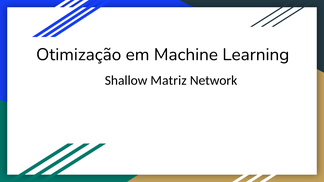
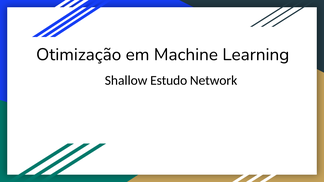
Matriz: Matriz -> Estudo
